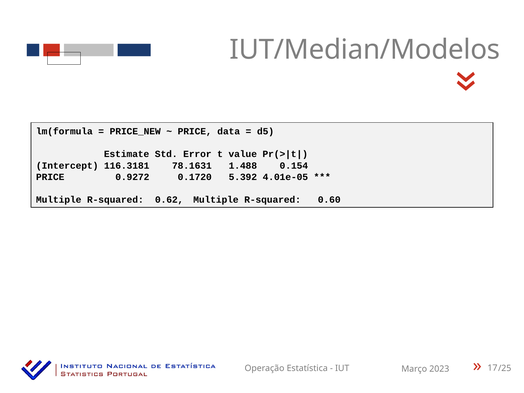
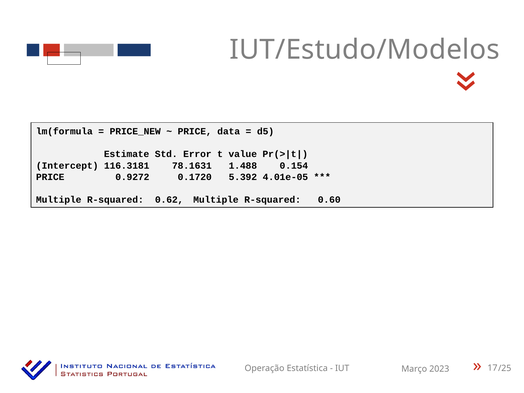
IUT/Median/Modelos: IUT/Median/Modelos -> IUT/Estudo/Modelos
